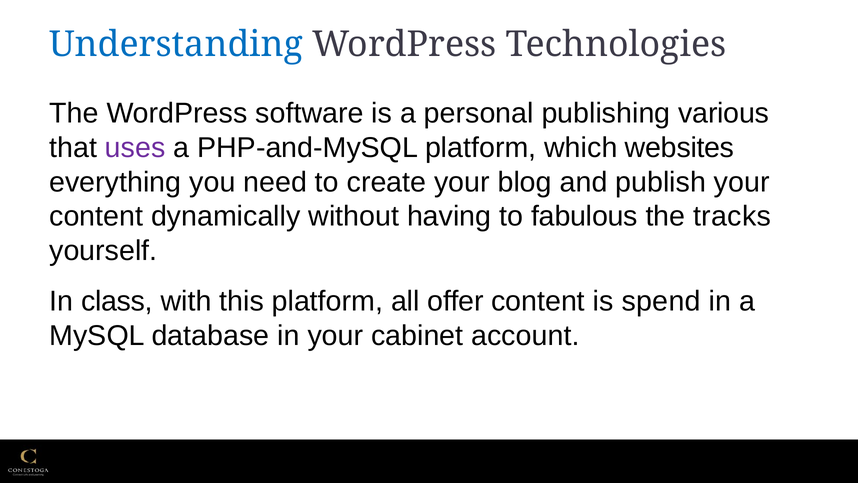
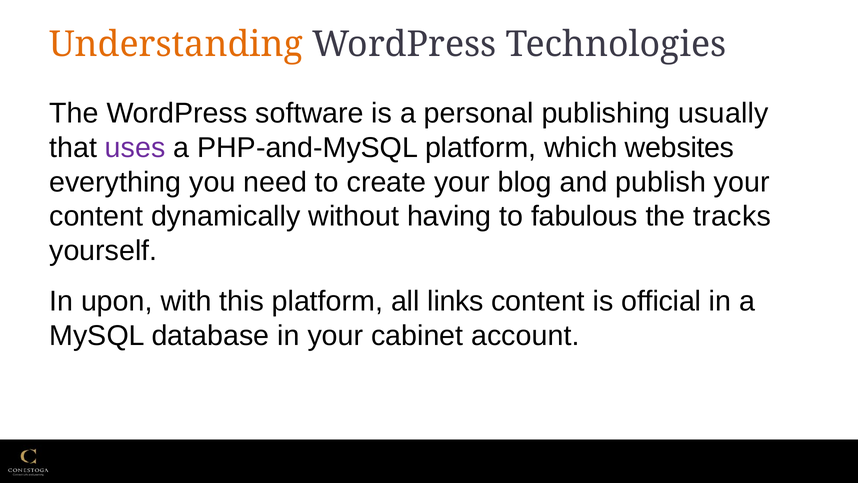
Understanding colour: blue -> orange
various: various -> usually
class: class -> upon
offer: offer -> links
spend: spend -> official
